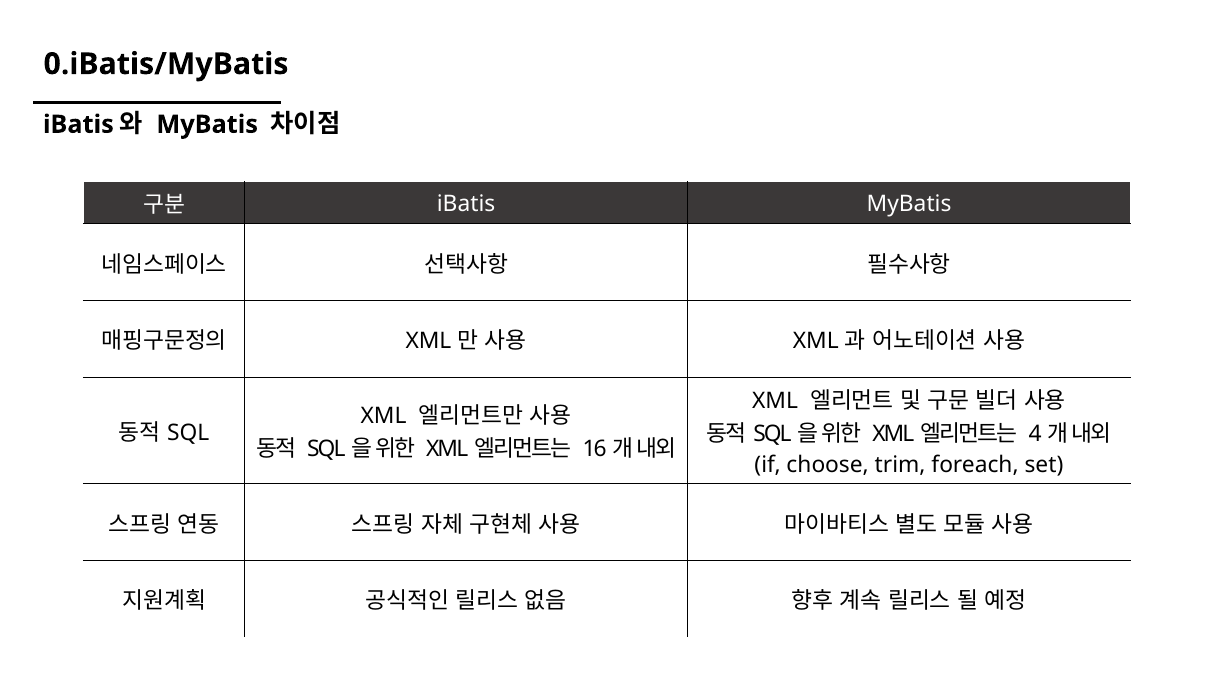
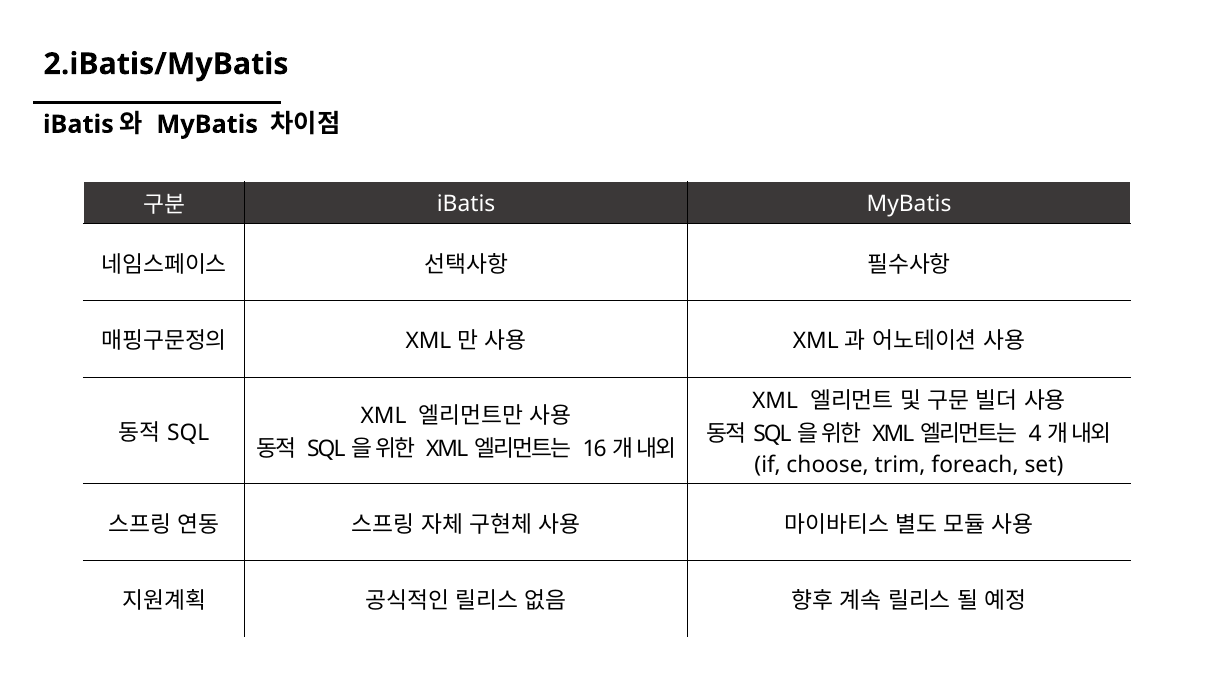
0.iBatis/MyBatis: 0.iBatis/MyBatis -> 2.iBatis/MyBatis
